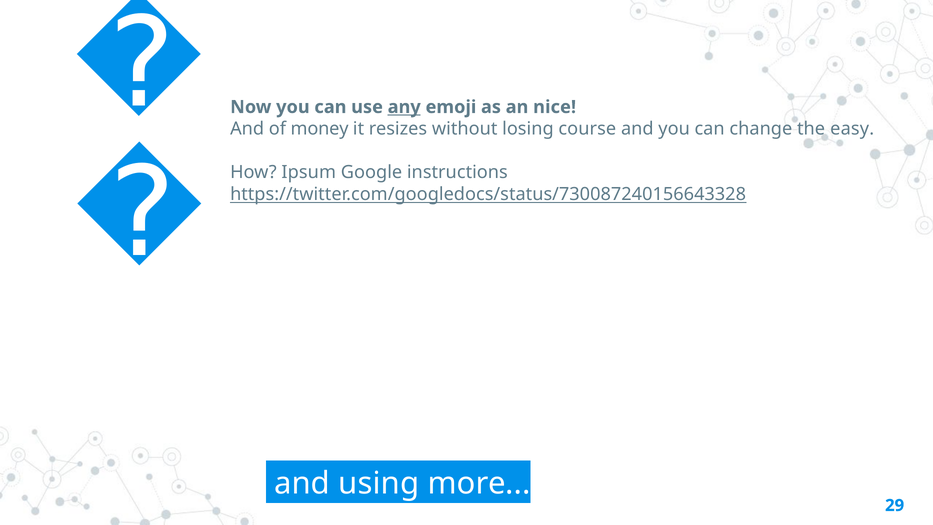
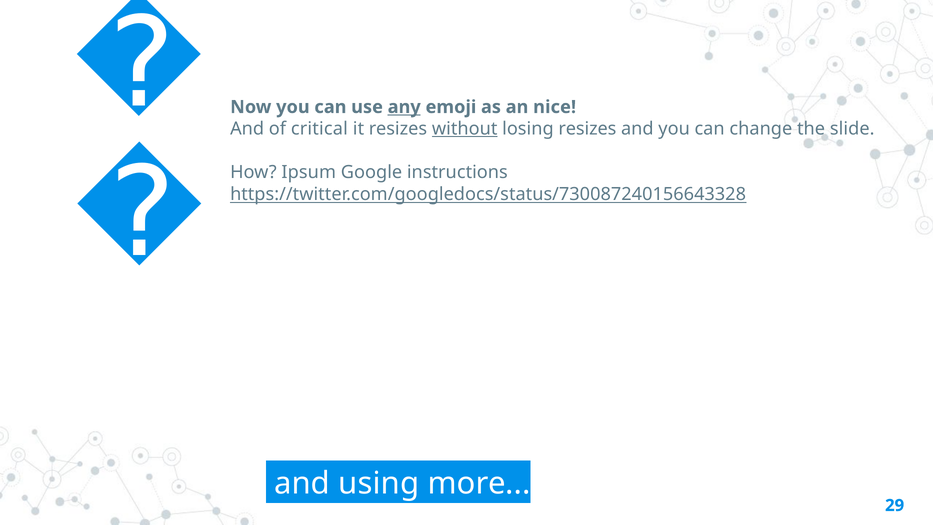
money: money -> critical
without underline: none -> present
losing course: course -> resizes
easy: easy -> slide
